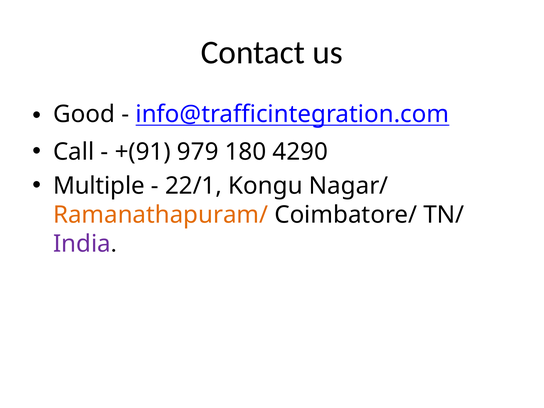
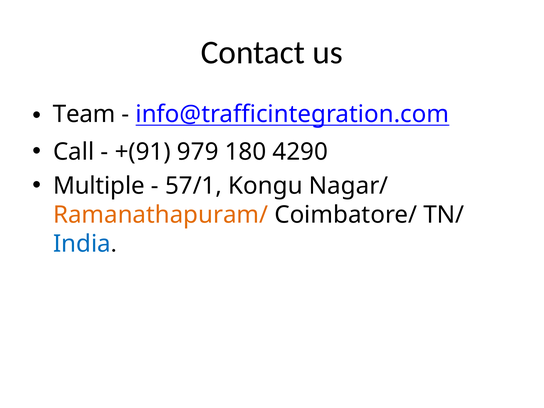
Good: Good -> Team
22/1: 22/1 -> 57/1
India colour: purple -> blue
